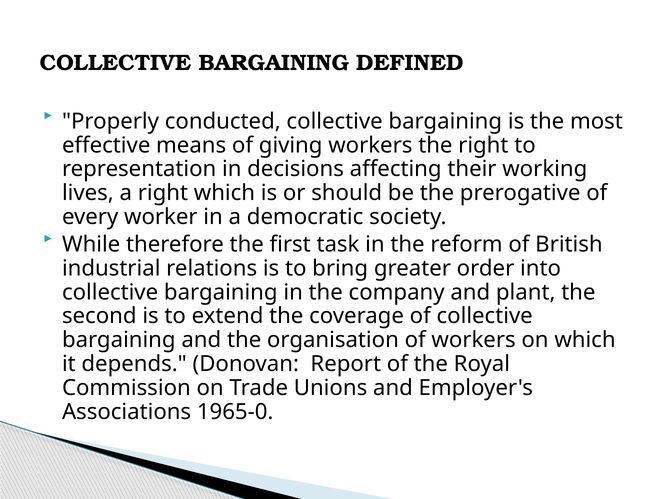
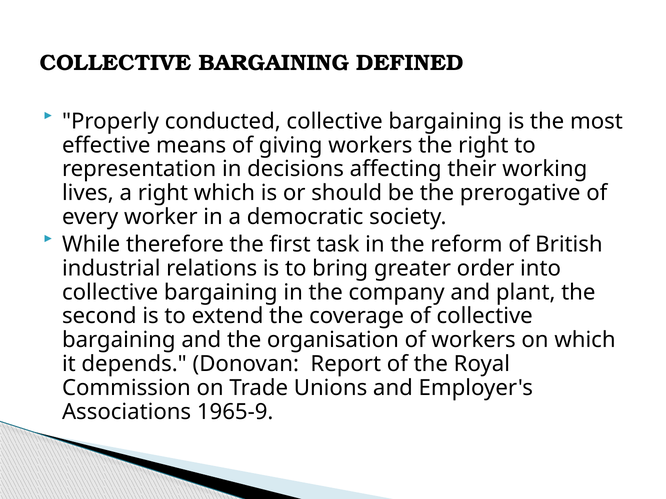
1965-0: 1965-0 -> 1965-9
